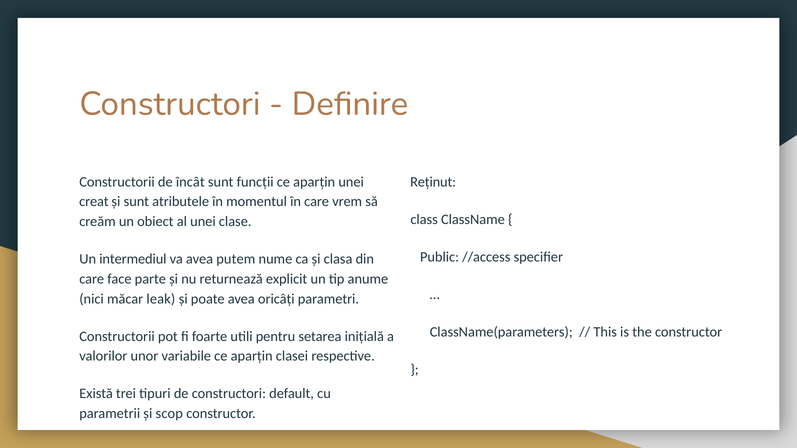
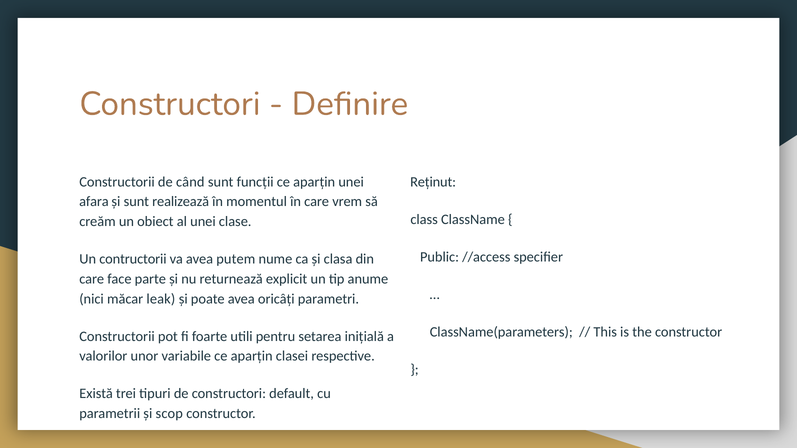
încât: încât -> când
creat: creat -> afara
atributele: atributele -> realizează
intermediul: intermediul -> contructorii
